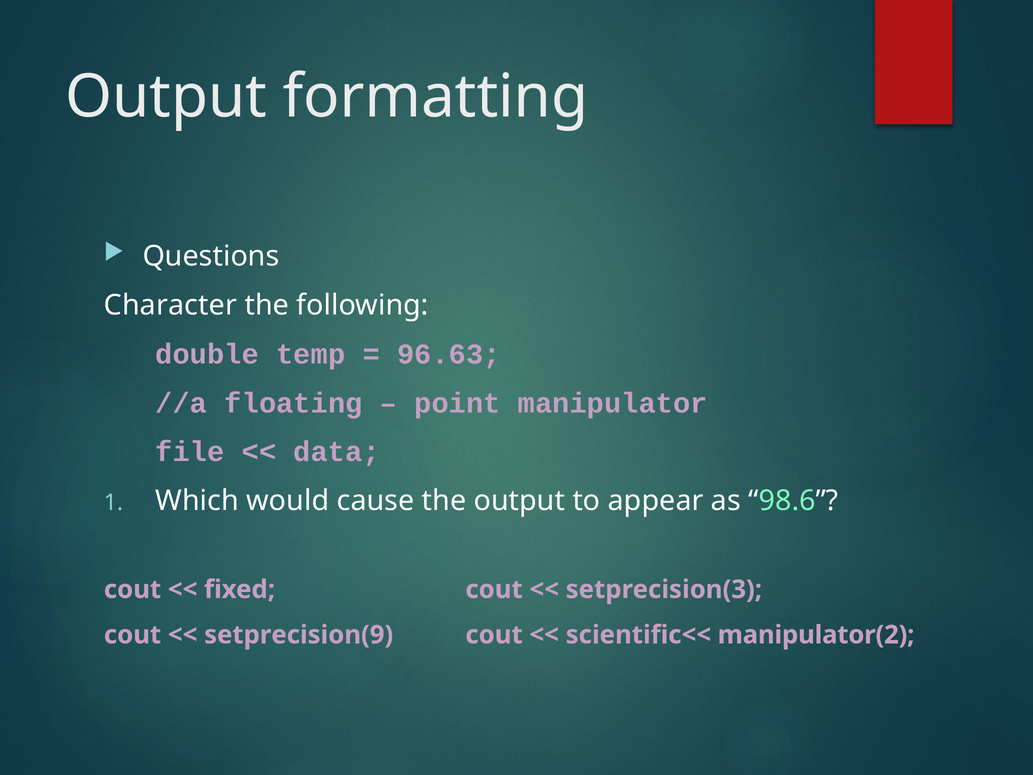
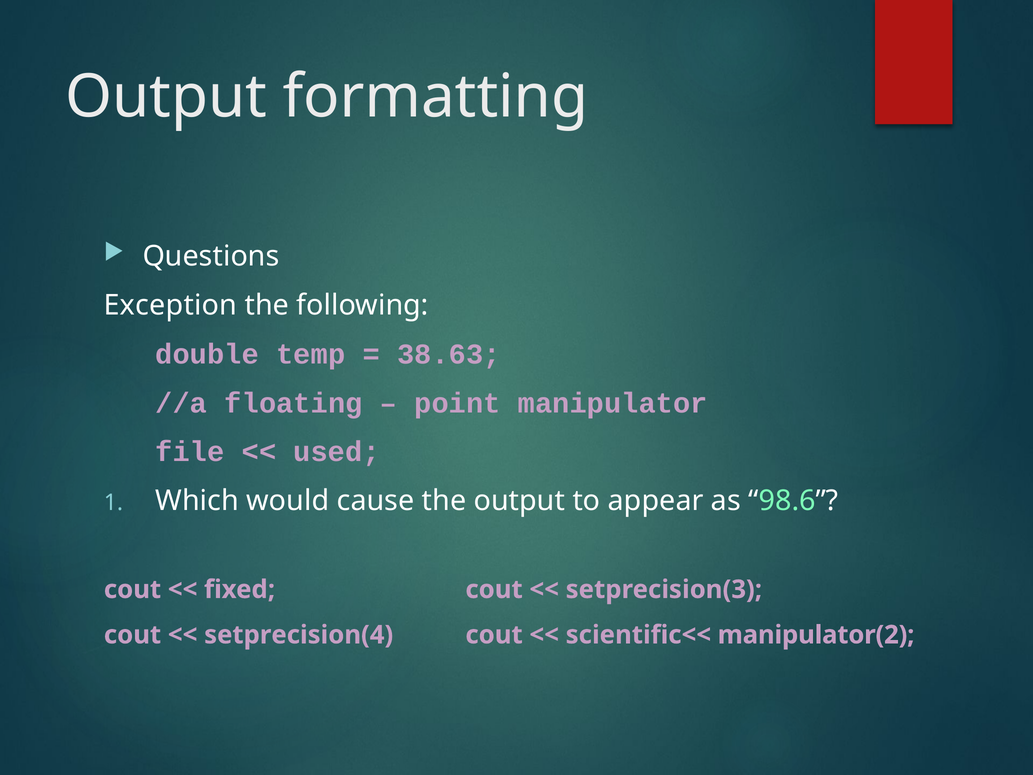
Character: Character -> Exception
96.63: 96.63 -> 38.63
data: data -> used
setprecision(9: setprecision(9 -> setprecision(4
